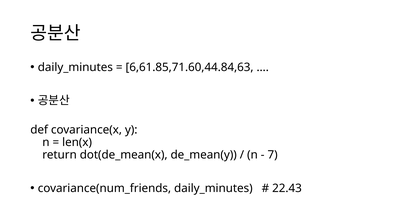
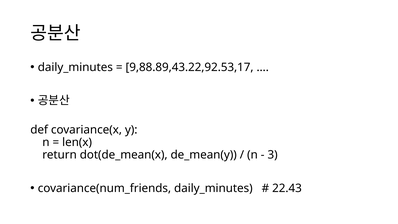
6,61.85,71.60,44.84,63: 6,61.85,71.60,44.84,63 -> 9,88.89,43.22,92.53,17
7: 7 -> 3
